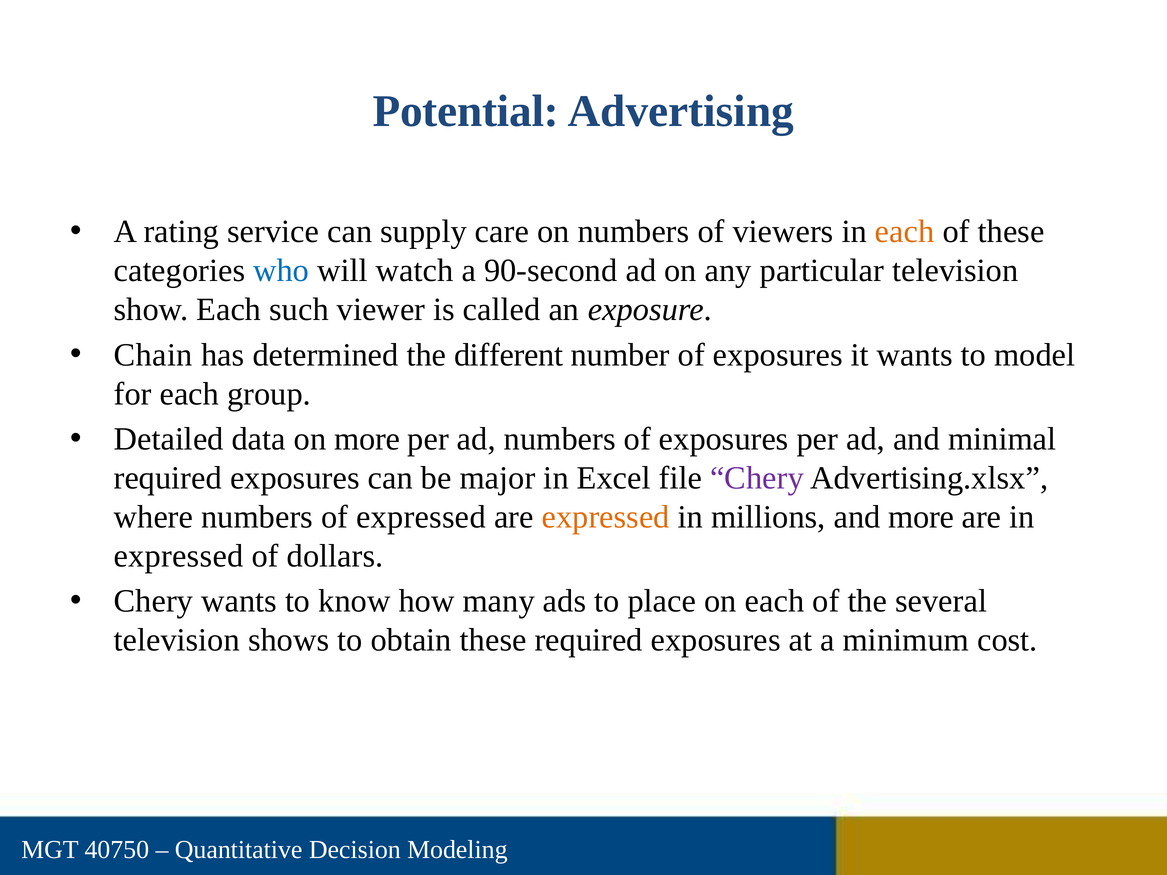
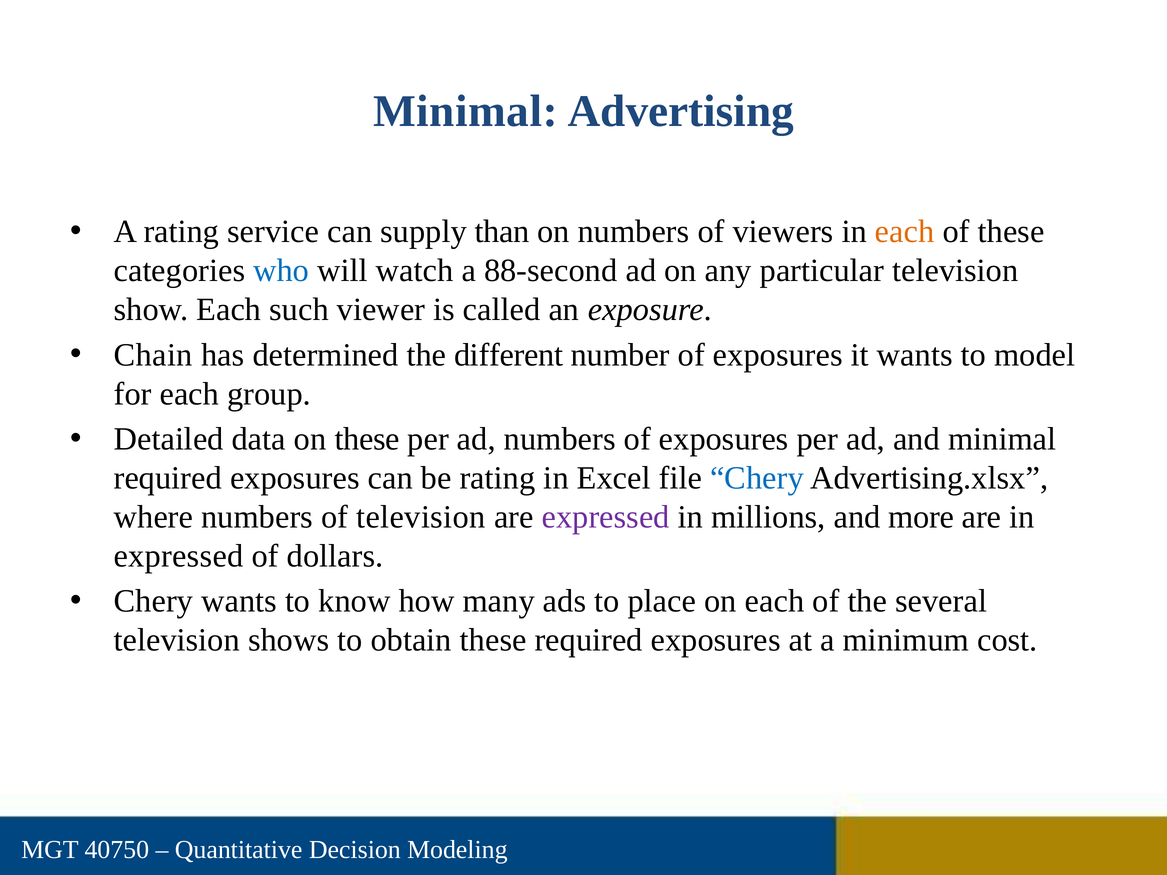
Potential at (466, 111): Potential -> Minimal
care: care -> than
90-second: 90-second -> 88-second
on more: more -> these
be major: major -> rating
Chery at (757, 478) colour: purple -> blue
of expressed: expressed -> television
expressed at (606, 517) colour: orange -> purple
